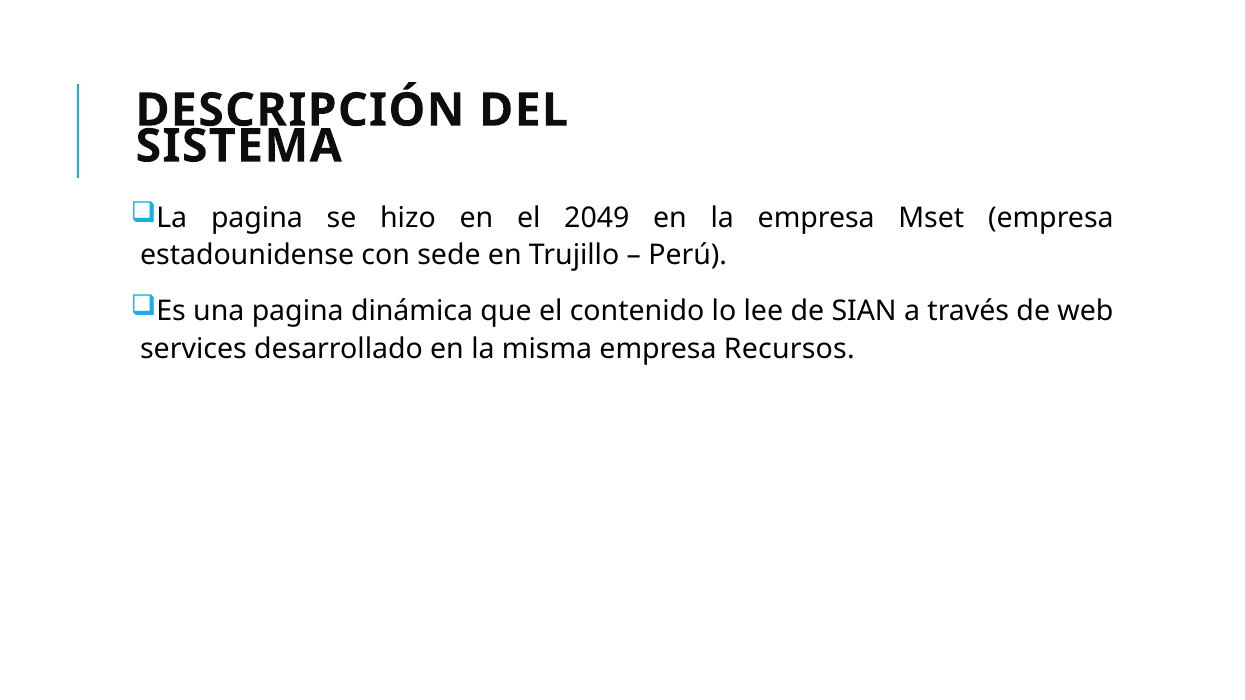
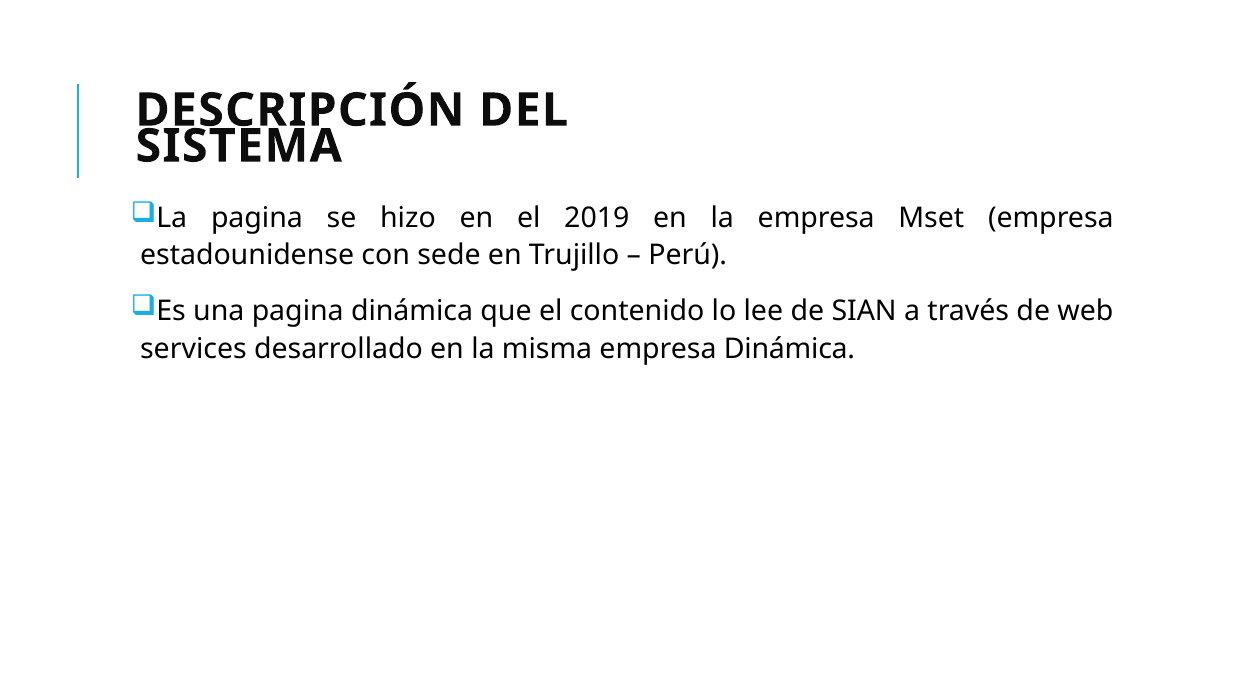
2049: 2049 -> 2019
empresa Recursos: Recursos -> Dinámica
